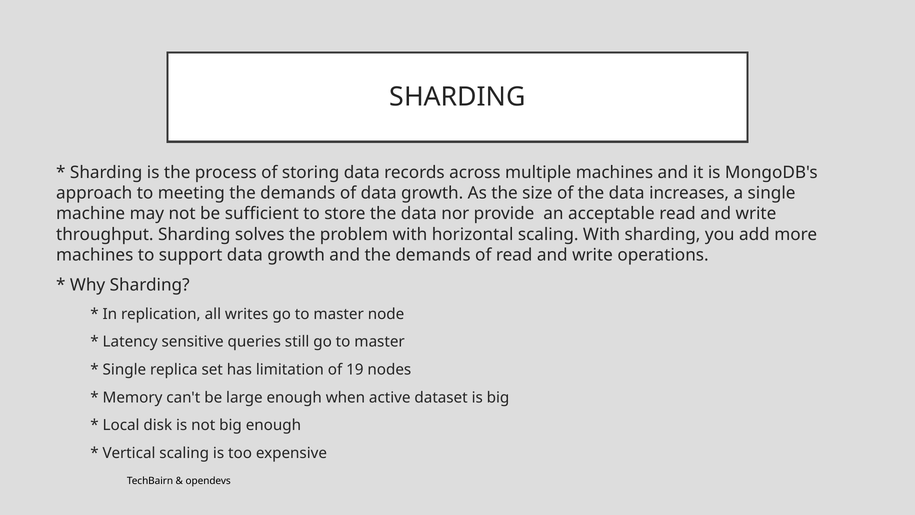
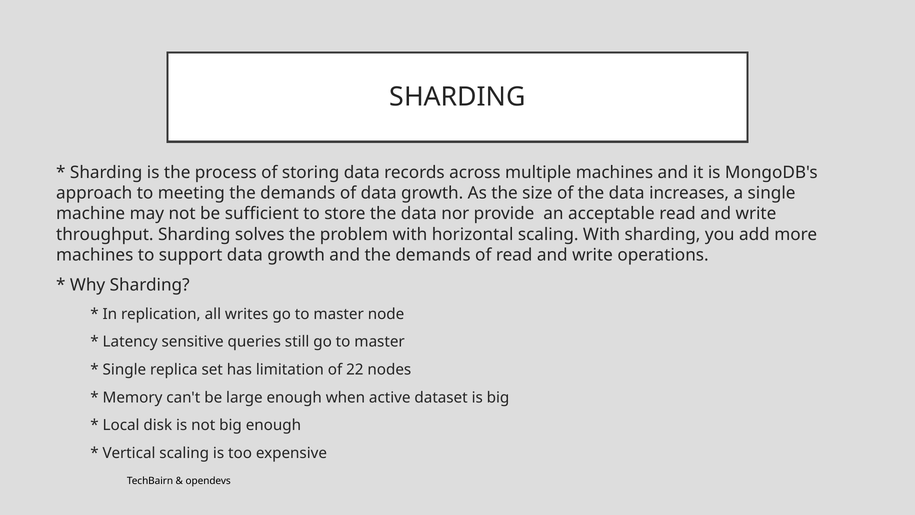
19: 19 -> 22
